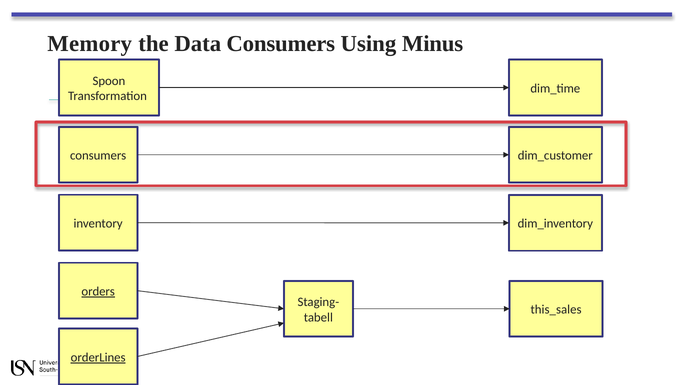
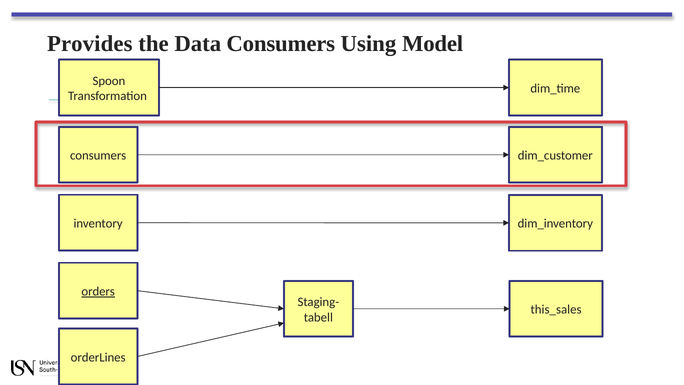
Memory: Memory -> Provides
Minus: Minus -> Model
orderLines underline: present -> none
